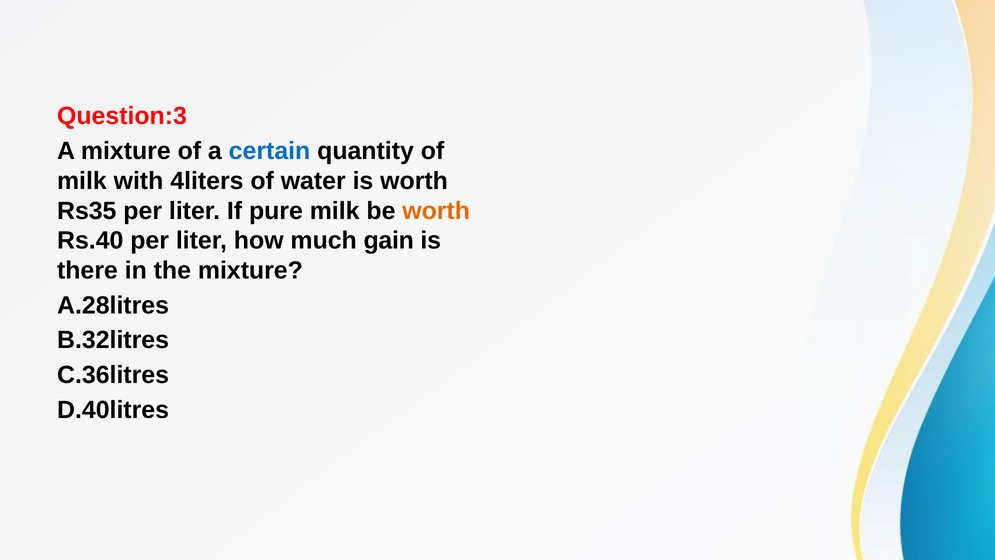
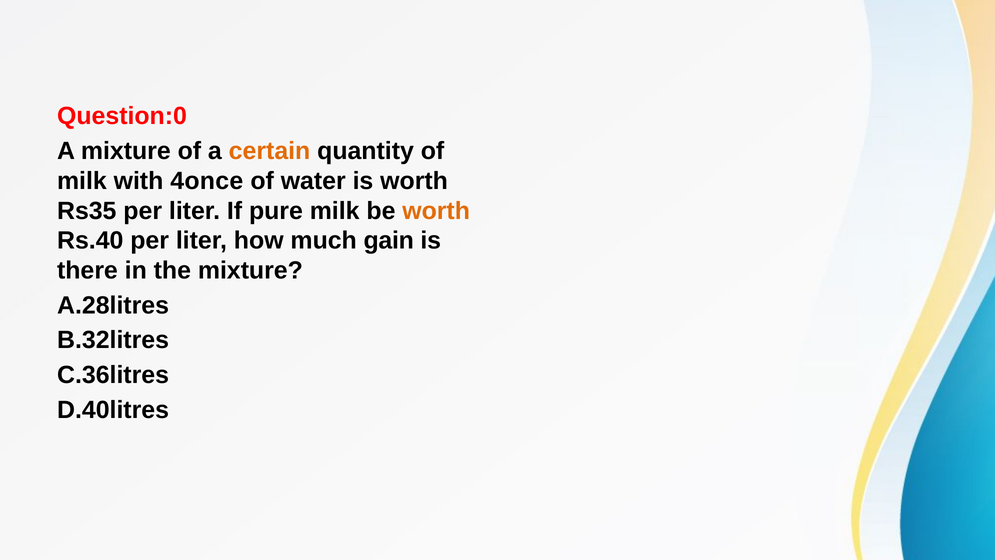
Question:3: Question:3 -> Question:0
certain colour: blue -> orange
4liters: 4liters -> 4once
